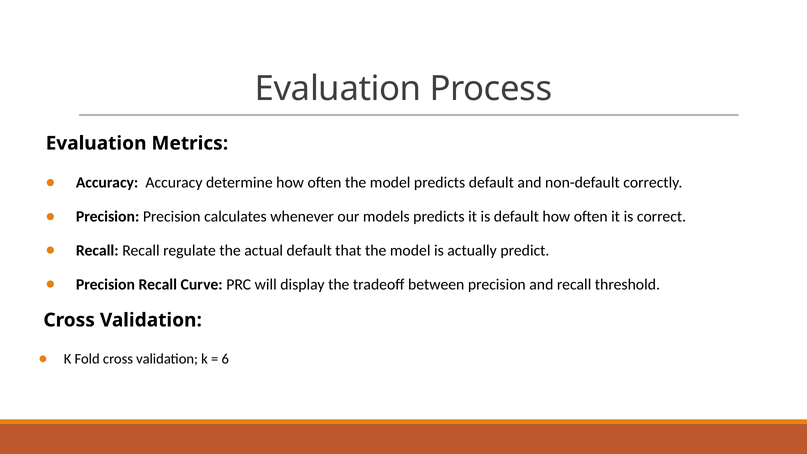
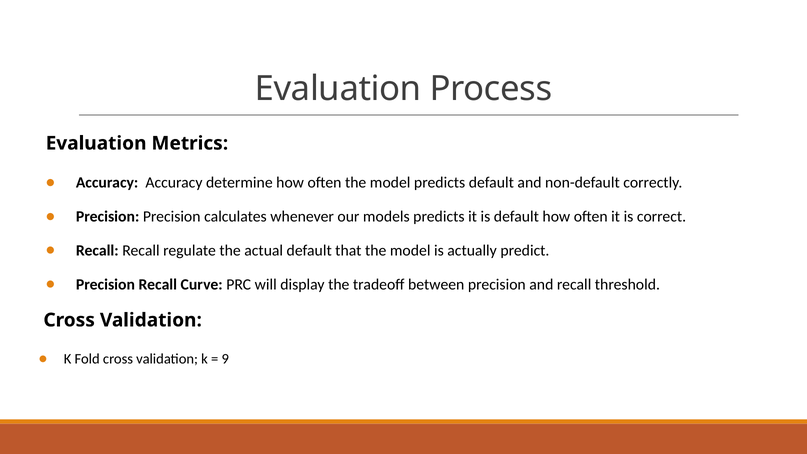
6: 6 -> 9
